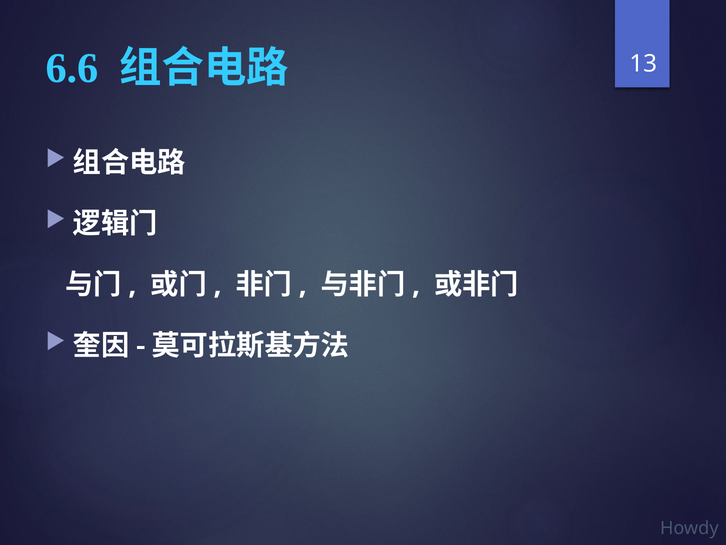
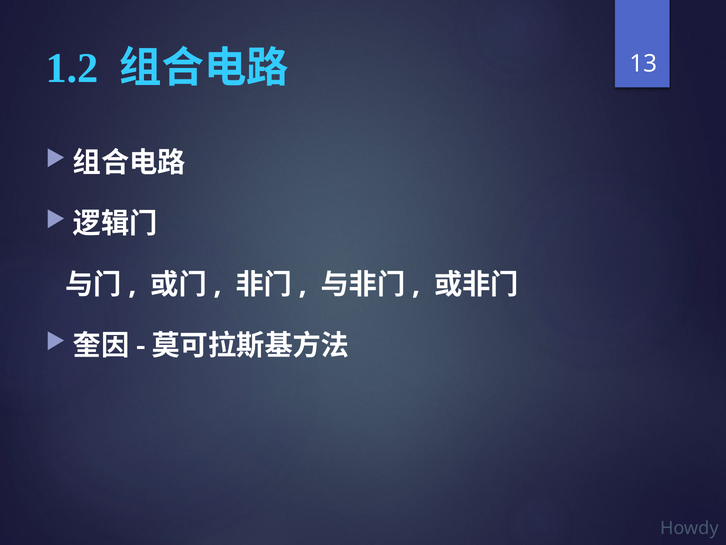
6.6: 6.6 -> 1.2
